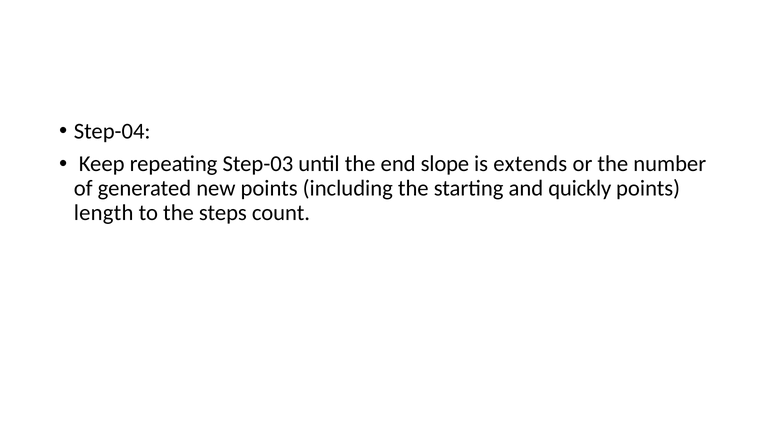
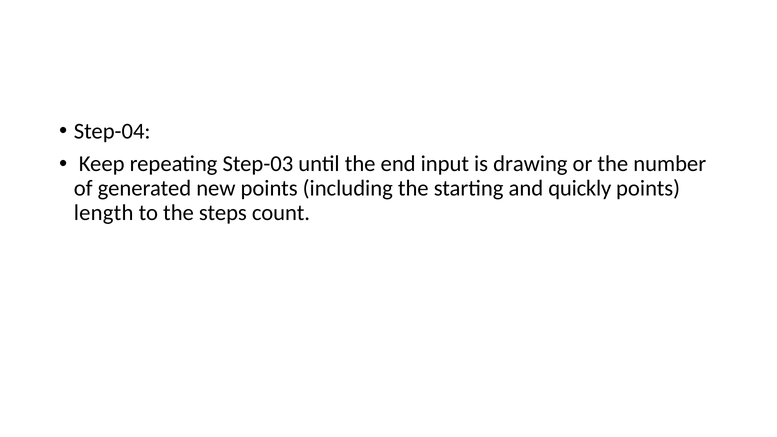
slope: slope -> input
extends: extends -> drawing
